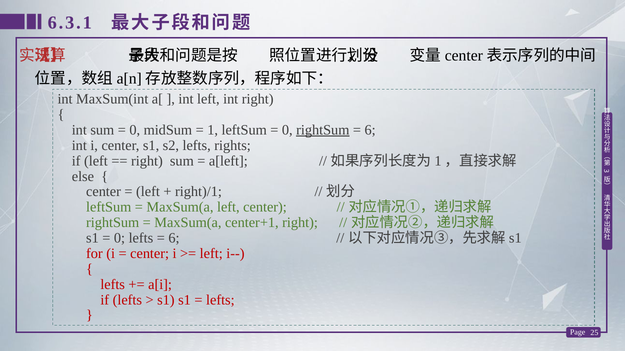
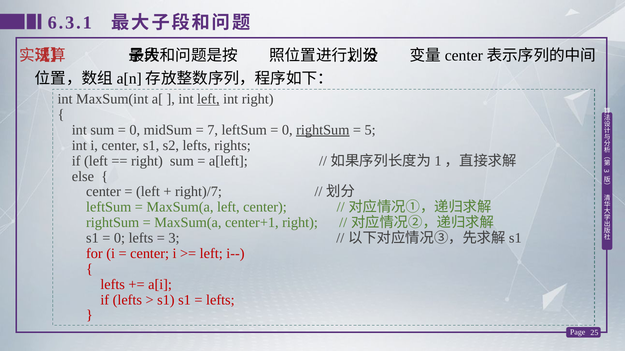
left at (208, 99) underline: none -> present
1: 1 -> 7
6 at (370, 130): 6 -> 5
right)/1: right)/1 -> right)/7
6 at (174, 238): 6 -> 3
